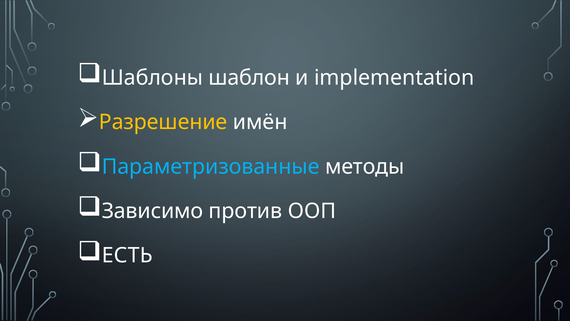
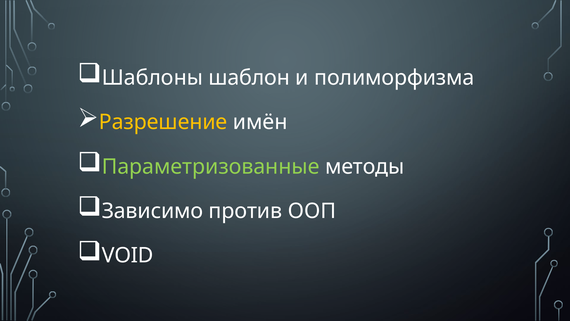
implementation: implementation -> полиморфизма
Параметризованные colour: light blue -> light green
ЕСТЬ: ЕСТЬ -> VOID
